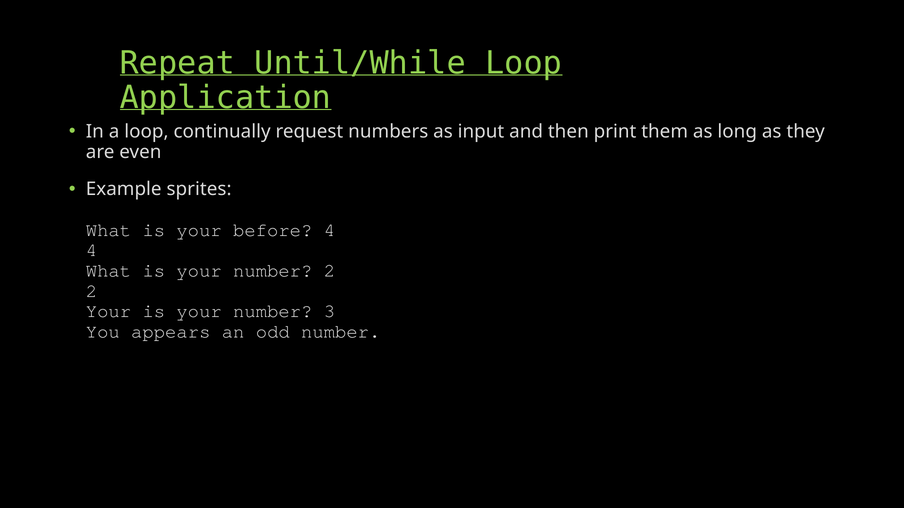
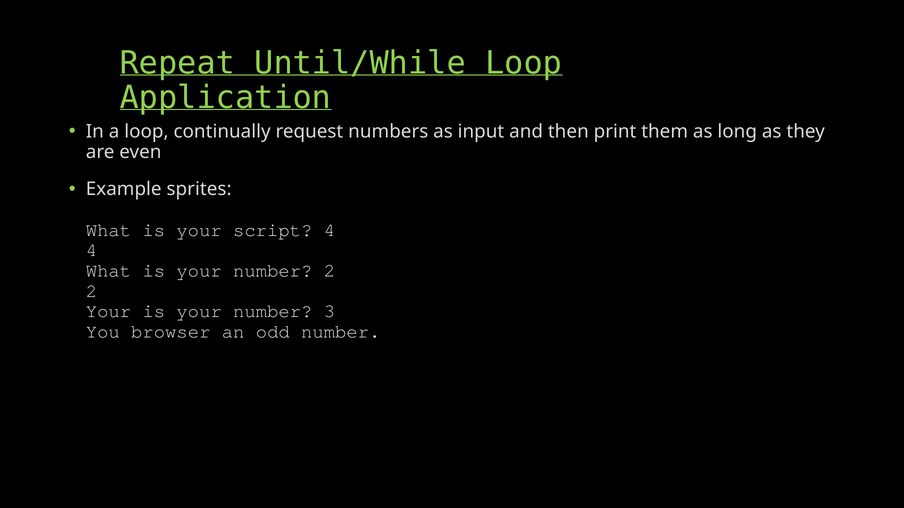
before: before -> script
appears: appears -> browser
